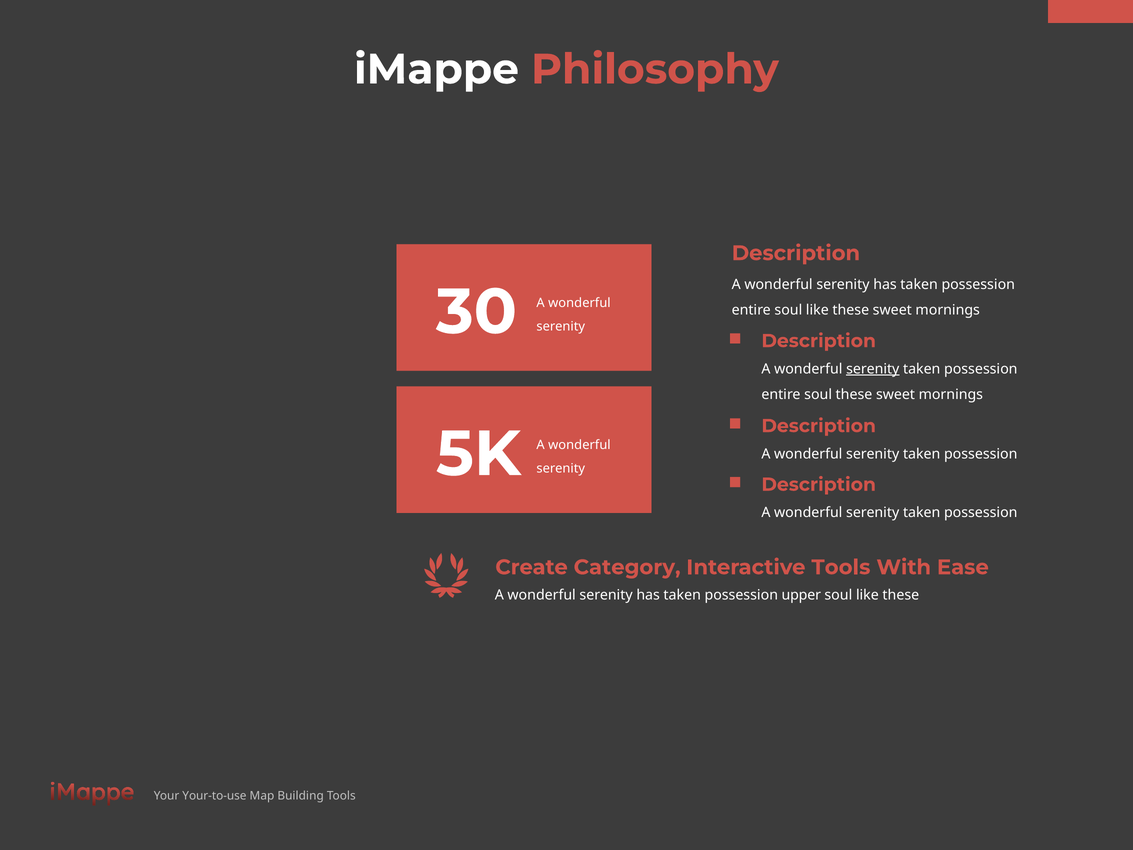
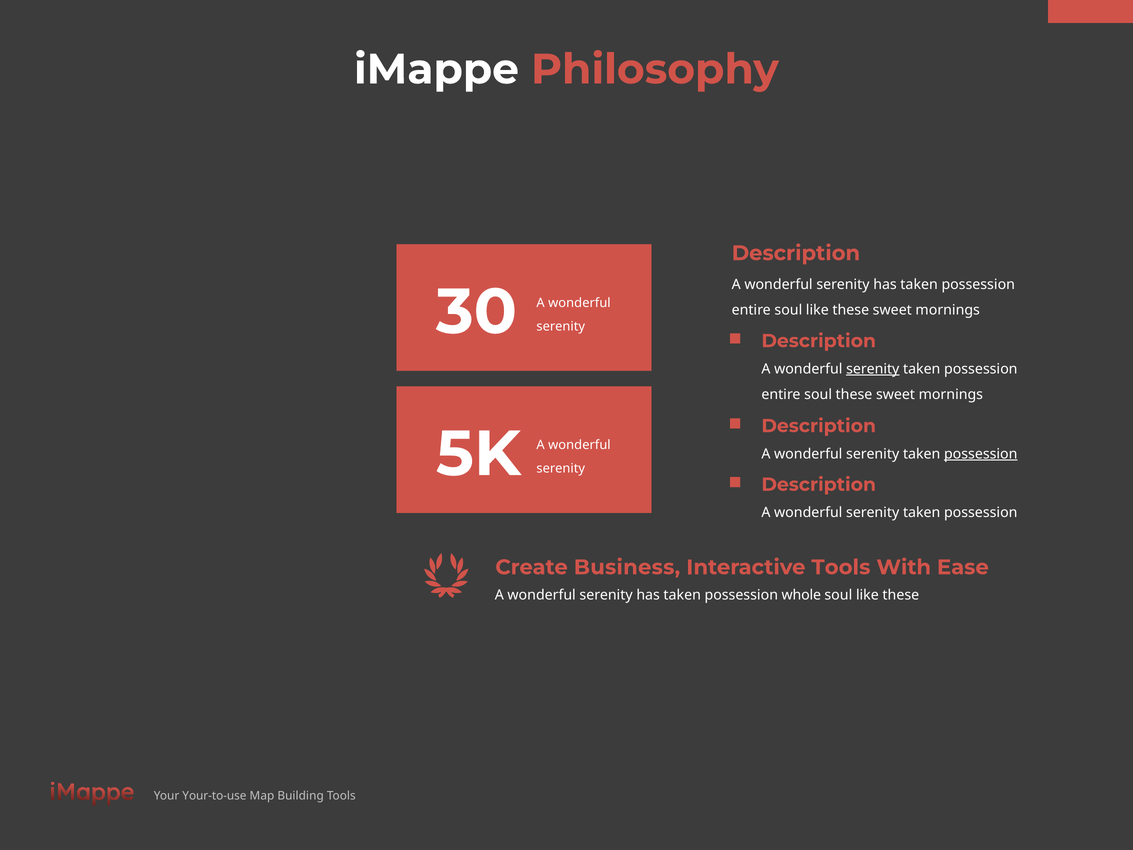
possession at (981, 454) underline: none -> present
Category: Category -> Business
upper: upper -> whole
